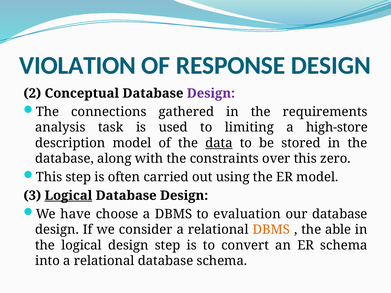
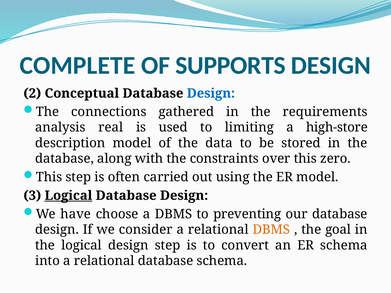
VIOLATION: VIOLATION -> COMPLETE
RESPONSE: RESPONSE -> SUPPORTS
Design at (211, 93) colour: purple -> blue
task: task -> real
data underline: present -> none
evaluation: evaluation -> preventing
able: able -> goal
